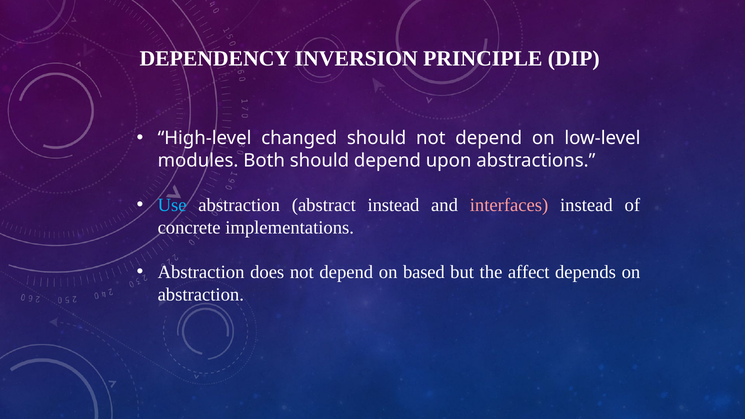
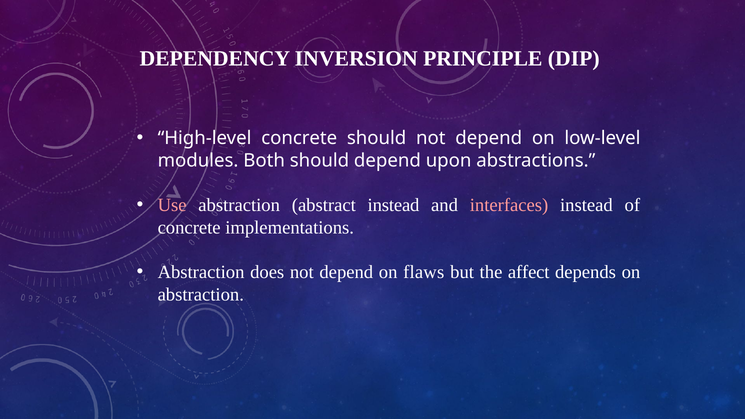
High-level changed: changed -> concrete
Use colour: light blue -> pink
based: based -> flaws
